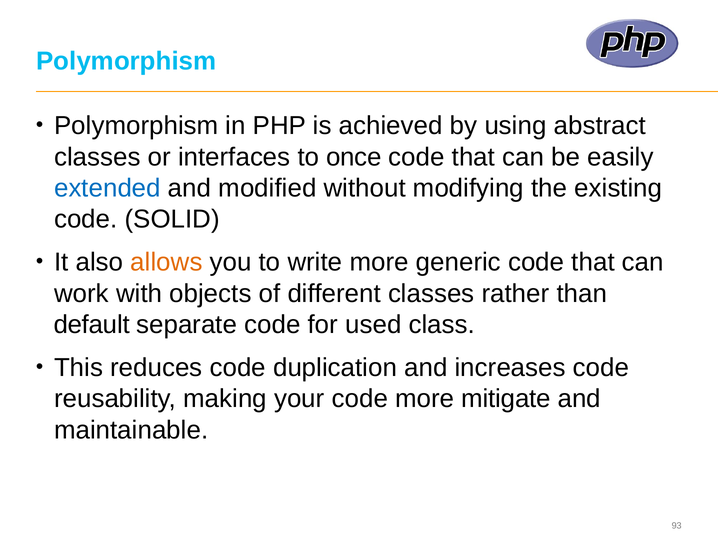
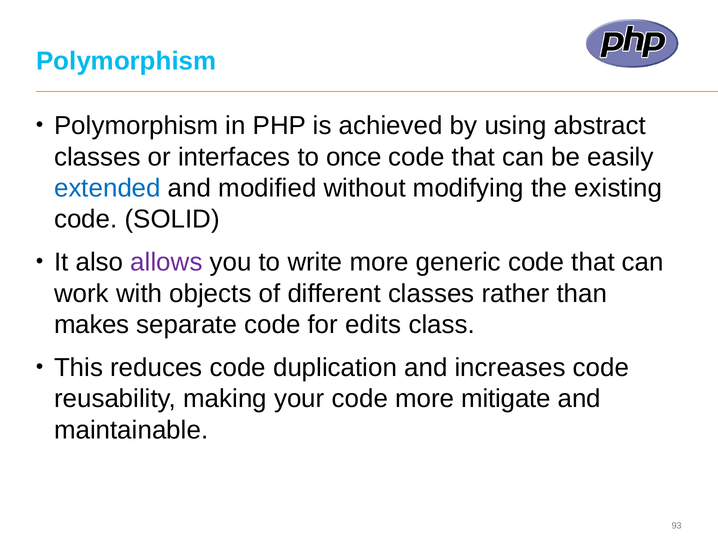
allows colour: orange -> purple
default: default -> makes
used: used -> edits
